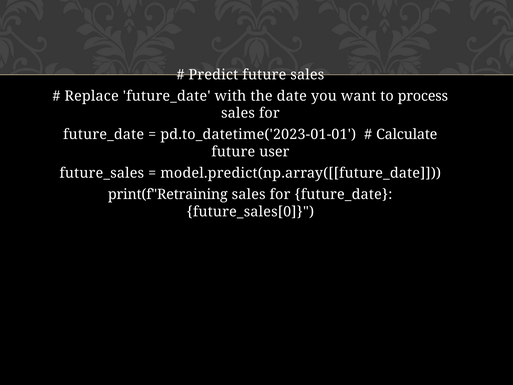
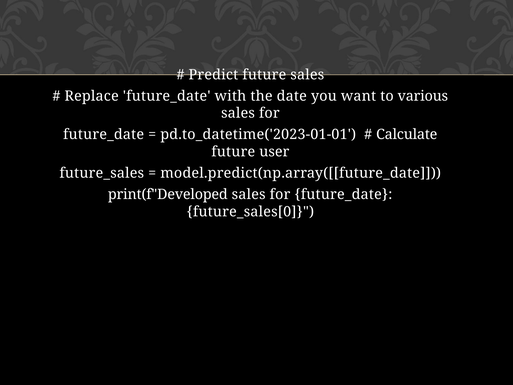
process: process -> various
print(f"Retraining: print(f"Retraining -> print(f"Developed
